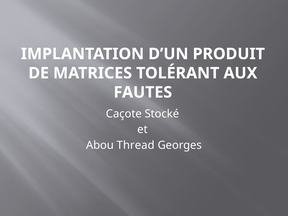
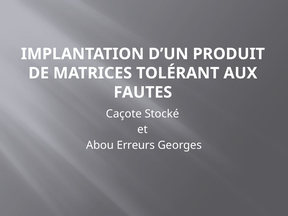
Thread: Thread -> Erreurs
